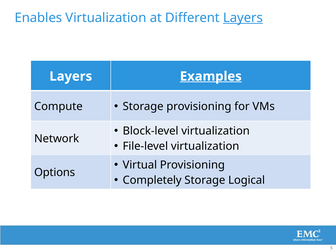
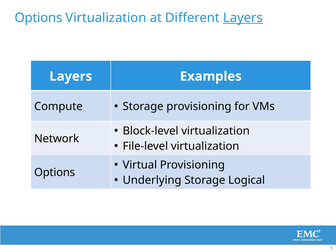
Enables at (38, 18): Enables -> Options
Examples underline: present -> none
Completely: Completely -> Underlying
